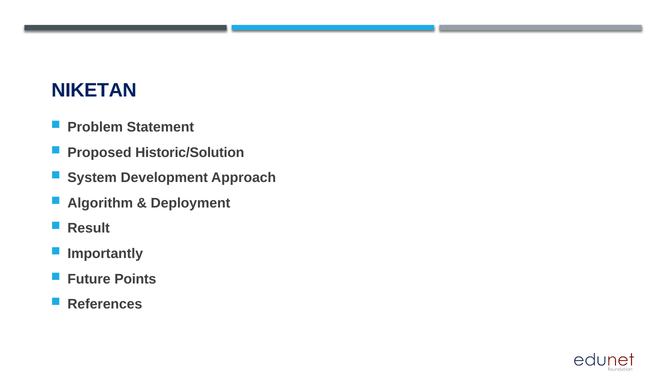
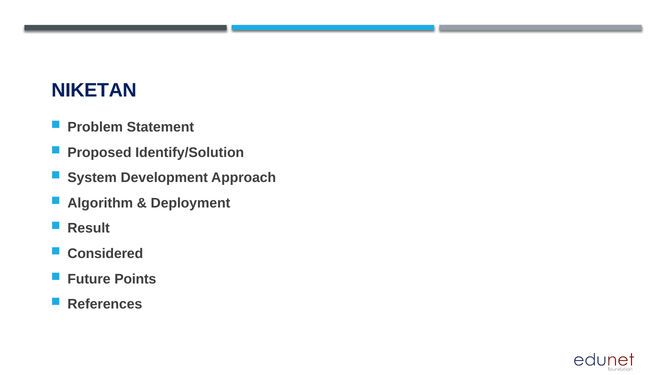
Historic/Solution: Historic/Solution -> Identify/Solution
Importantly: Importantly -> Considered
